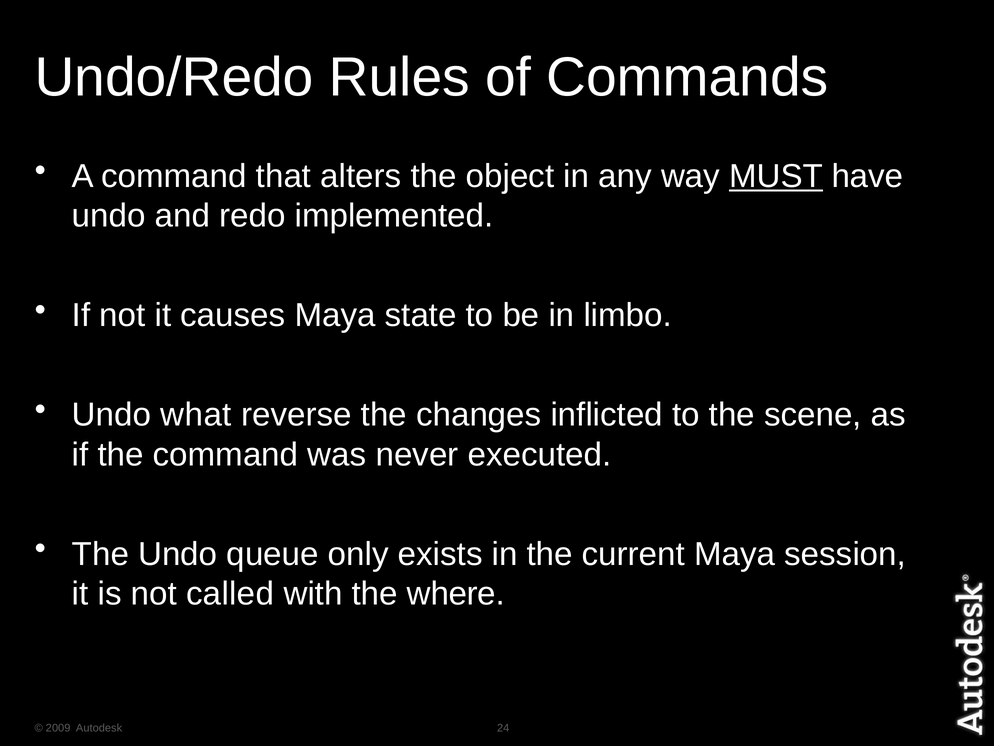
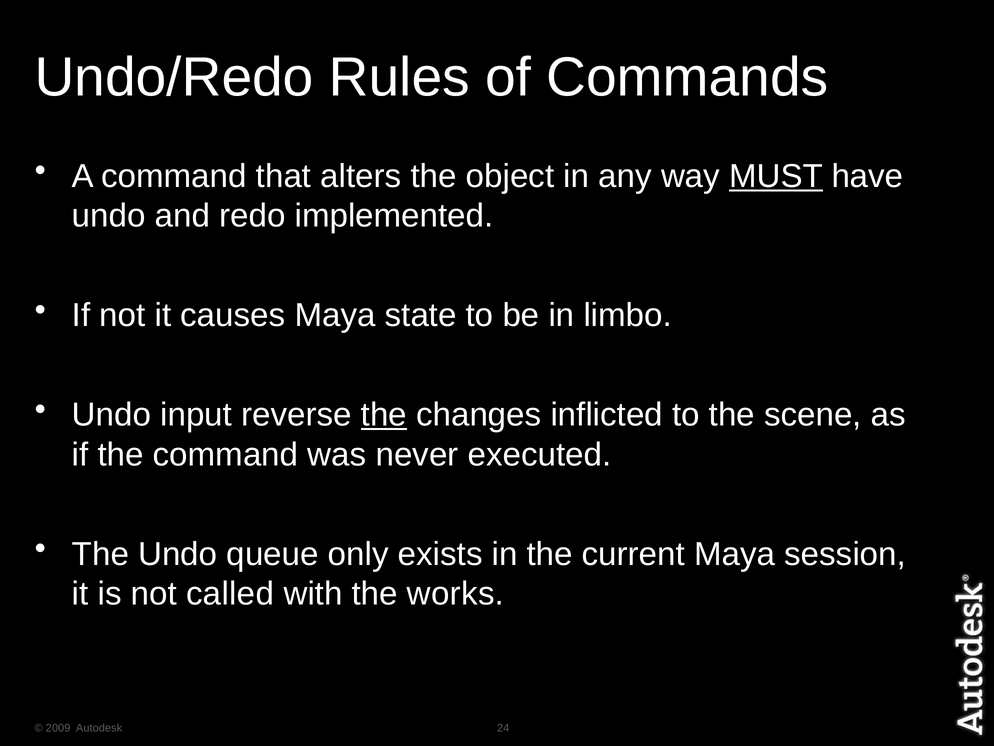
what: what -> input
the at (384, 415) underline: none -> present
where: where -> works
